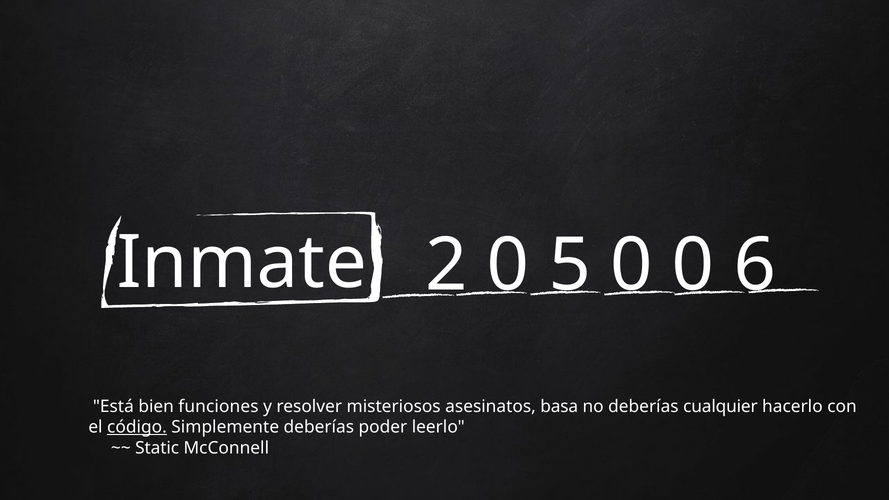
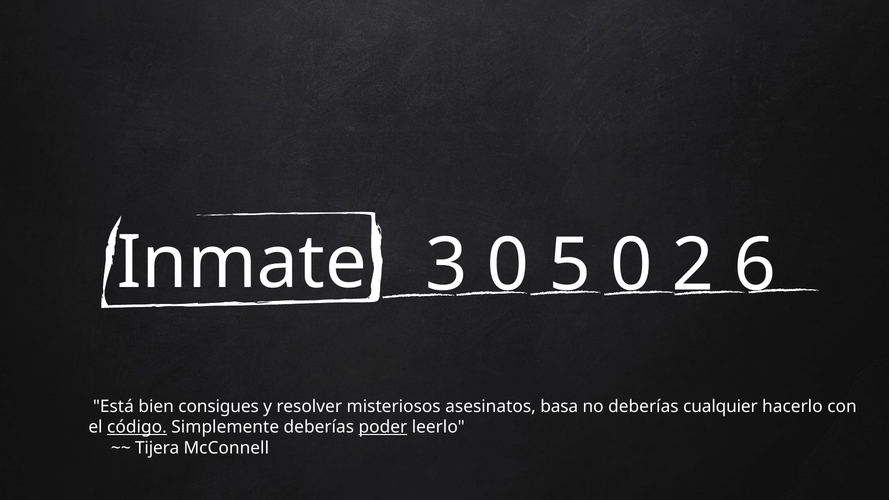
2: 2 -> 3
0 0: 0 -> 2
funciones: funciones -> consigues
poder underline: none -> present
Static: Static -> Tijera
